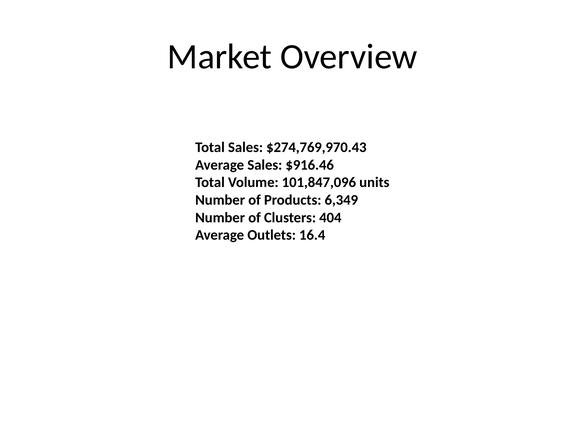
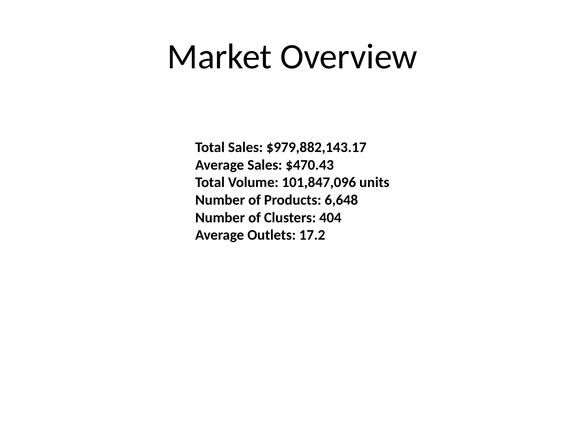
$274,769,970.43: $274,769,970.43 -> $979,882,143.17
$916.46: $916.46 -> $470.43
6,349: 6,349 -> 6,648
16.4: 16.4 -> 17.2
